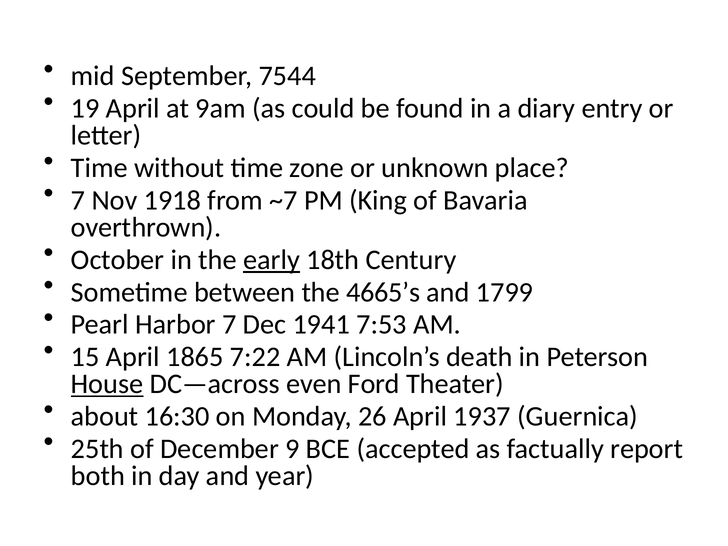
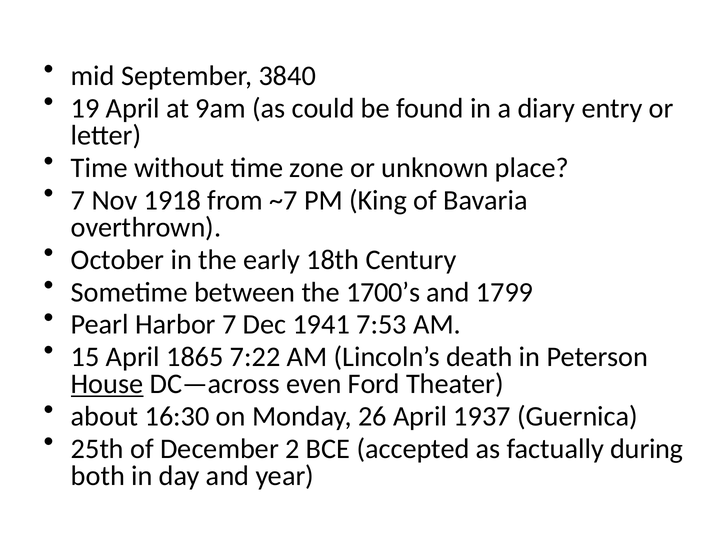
7544: 7544 -> 3840
early underline: present -> none
4665’s: 4665’s -> 1700’s
9: 9 -> 2
report: report -> during
